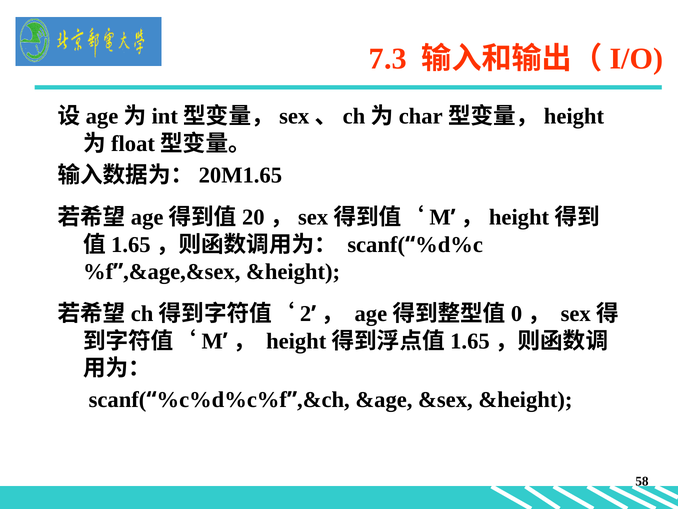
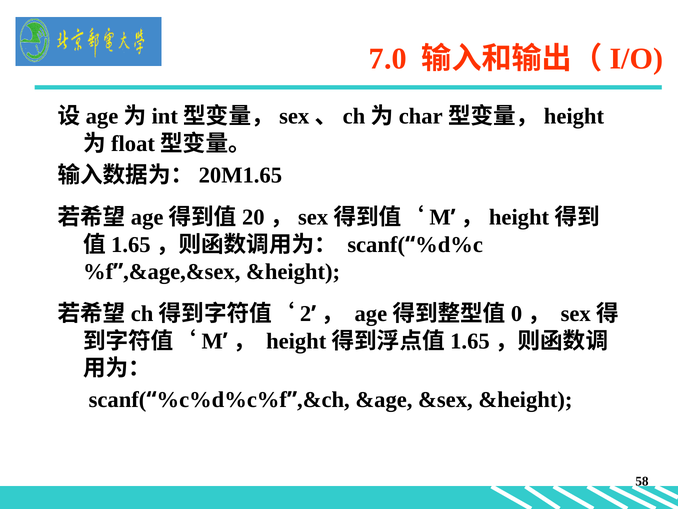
7.3: 7.3 -> 7.0
